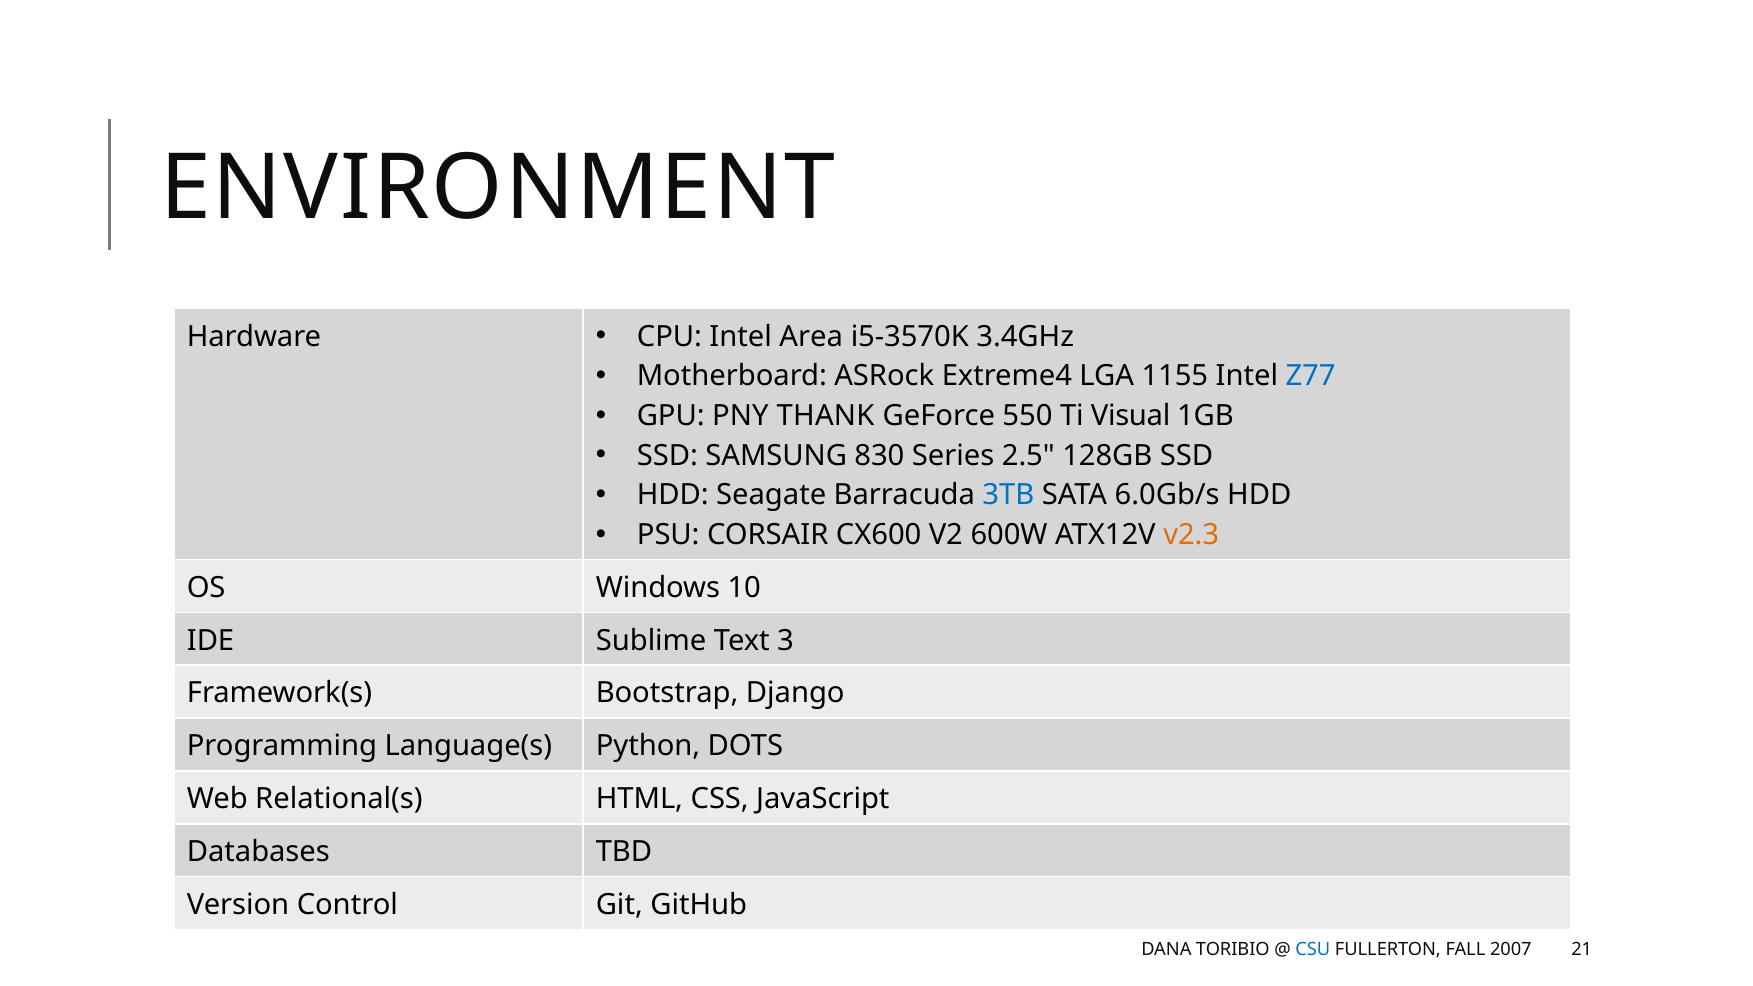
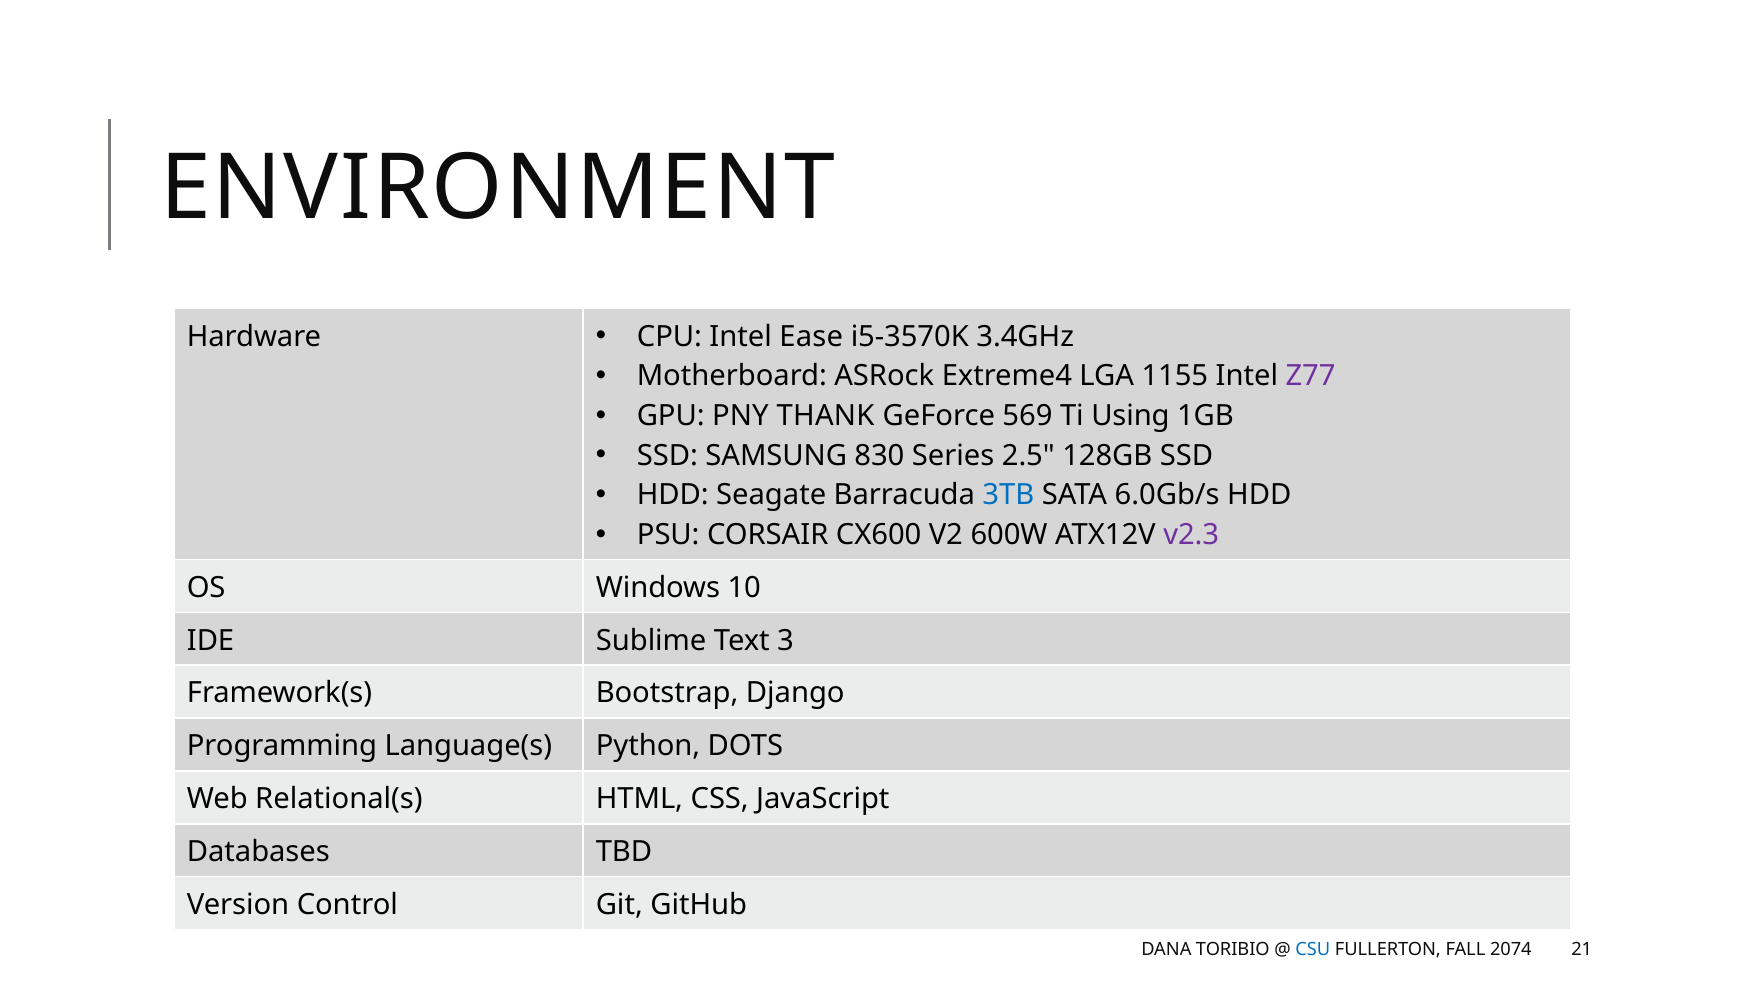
Area: Area -> Ease
Z77 colour: blue -> purple
550: 550 -> 569
Visual: Visual -> Using
v2.3 colour: orange -> purple
2007: 2007 -> 2074
